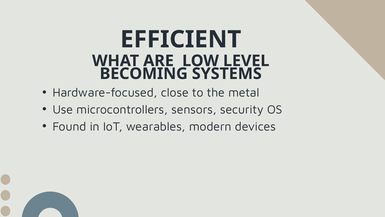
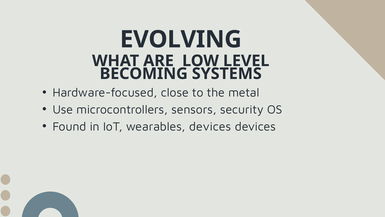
EFFICIENT: EFFICIENT -> EVOLVING
wearables modern: modern -> devices
